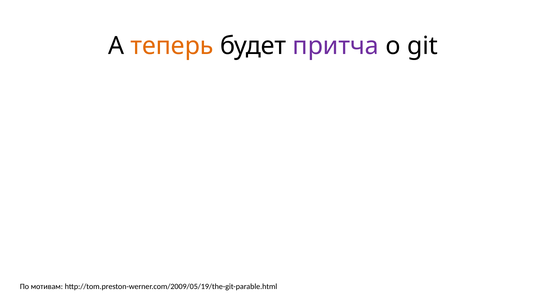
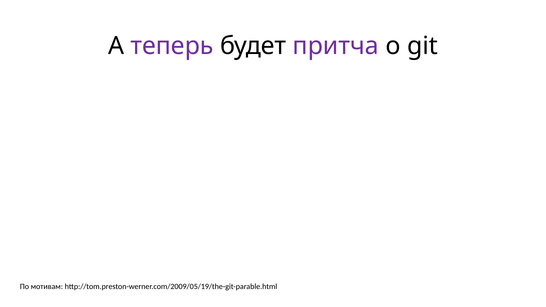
теперь colour: orange -> purple
